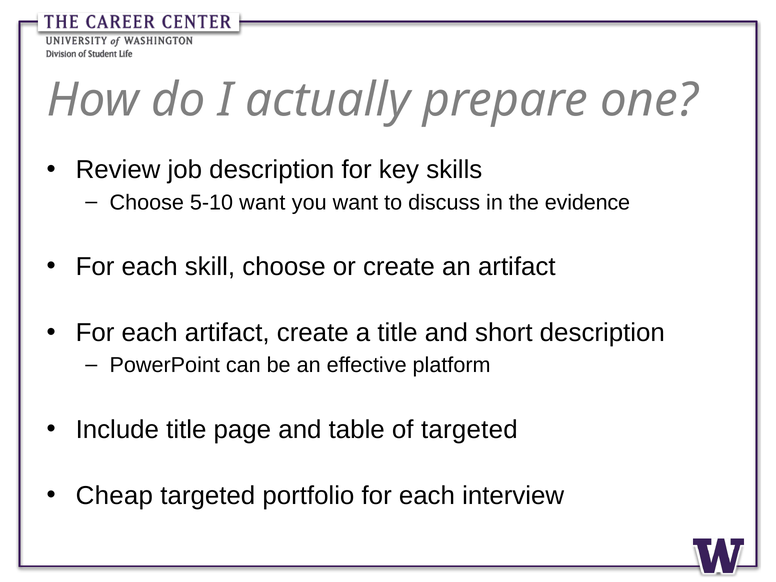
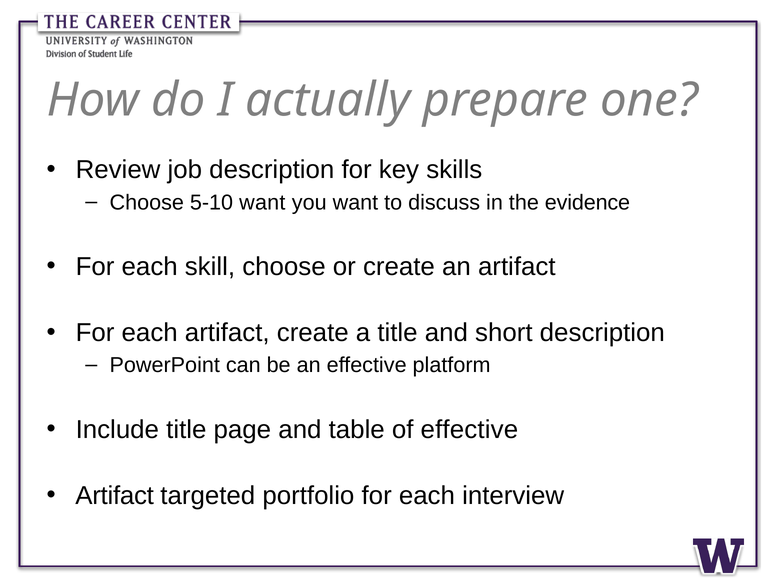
of targeted: targeted -> effective
Cheap at (114, 496): Cheap -> Artifact
